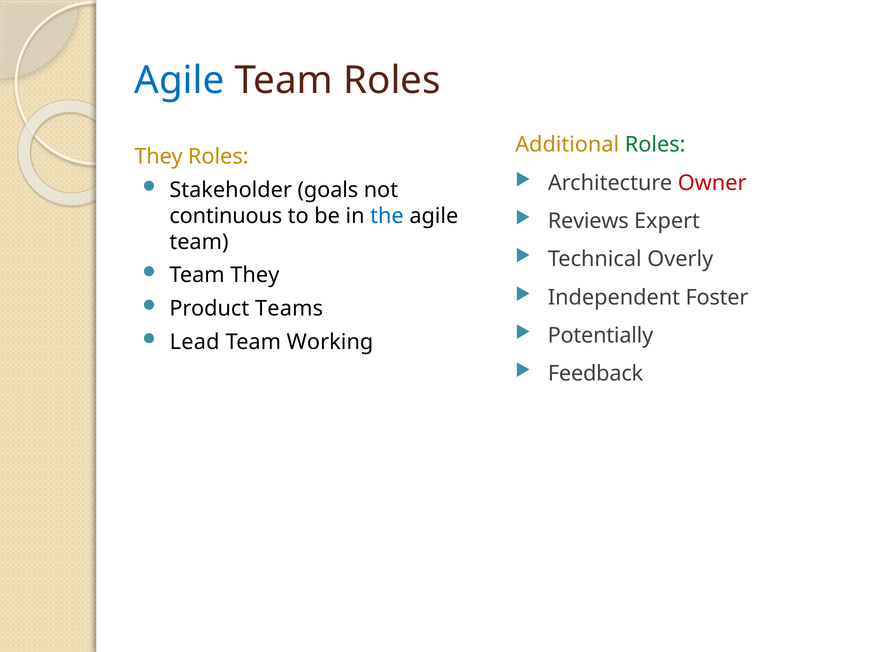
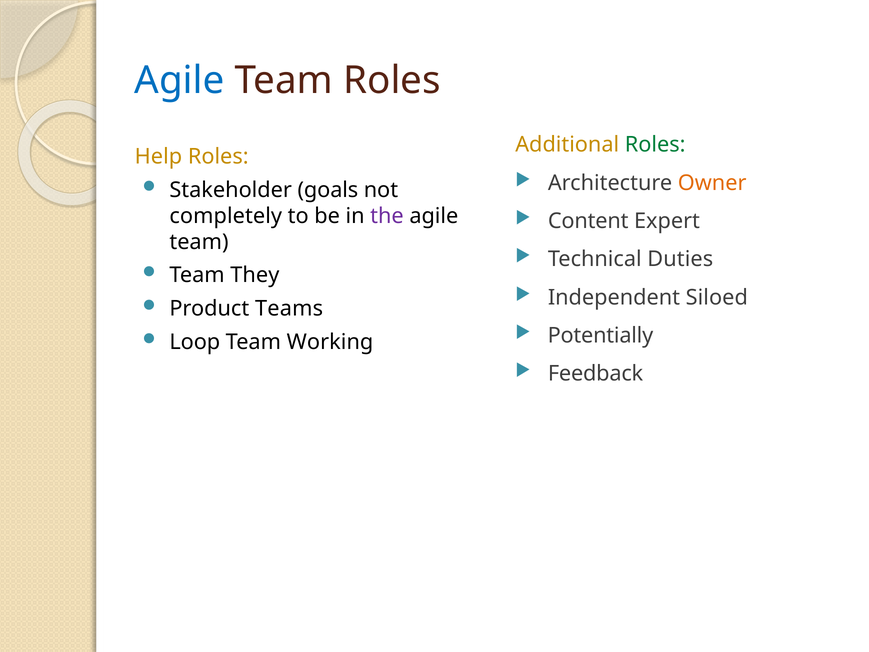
They at (159, 156): They -> Help
Owner colour: red -> orange
continuous: continuous -> completely
the colour: blue -> purple
Reviews: Reviews -> Content
Overly: Overly -> Duties
Foster: Foster -> Siloed
Lead: Lead -> Loop
